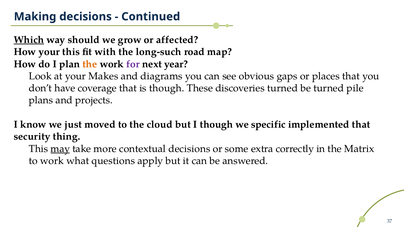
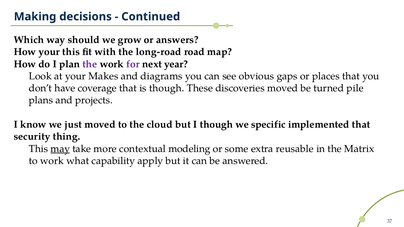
Which underline: present -> none
affected: affected -> answers
long-such: long-such -> long-road
the at (90, 64) colour: orange -> purple
discoveries turned: turned -> moved
contextual decisions: decisions -> modeling
correctly: correctly -> reusable
questions: questions -> capability
